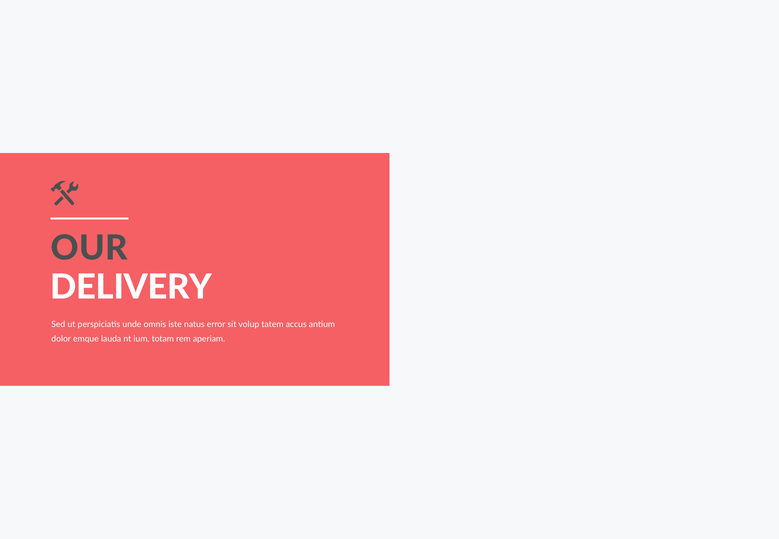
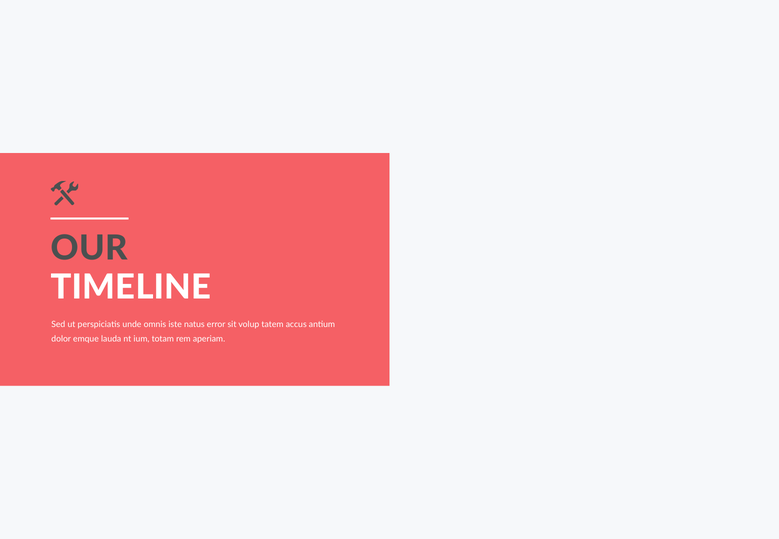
DELIVERY: DELIVERY -> TIMELINE
